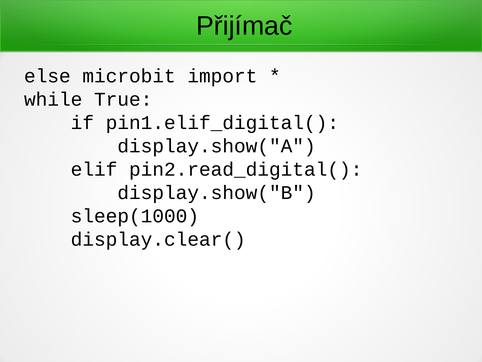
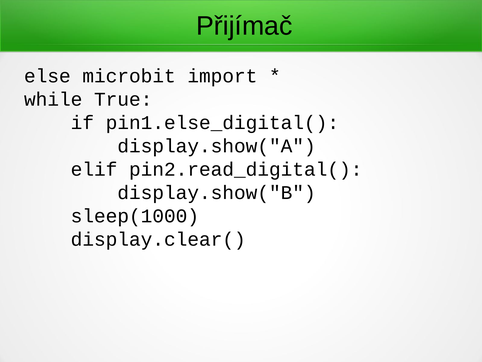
pin1.elif_digital(: pin1.elif_digital( -> pin1.else_digital(
